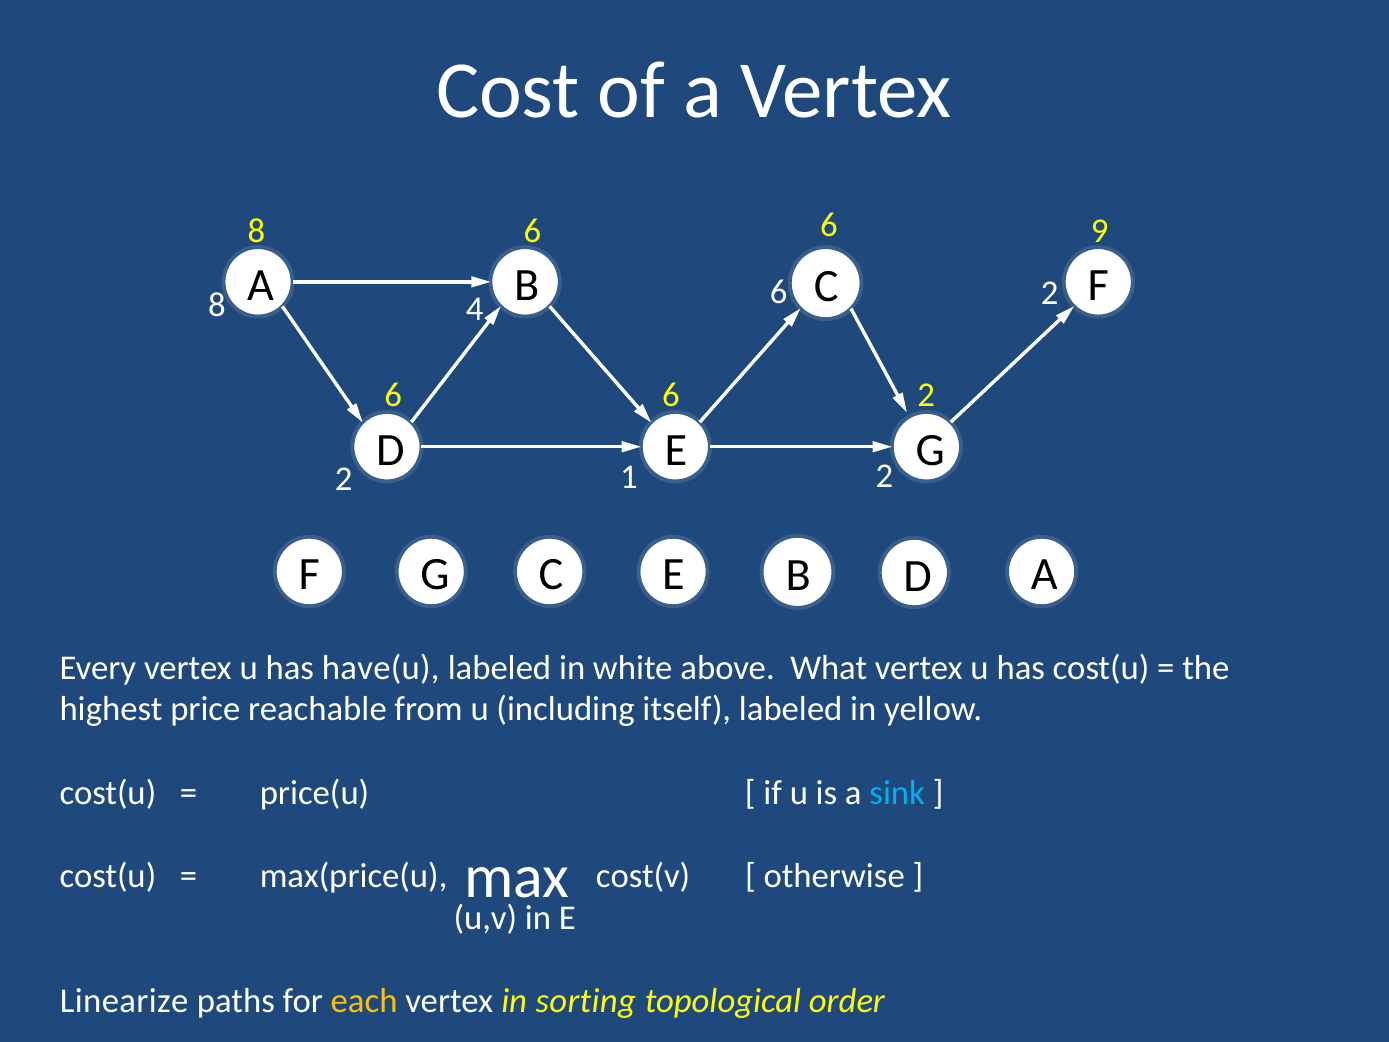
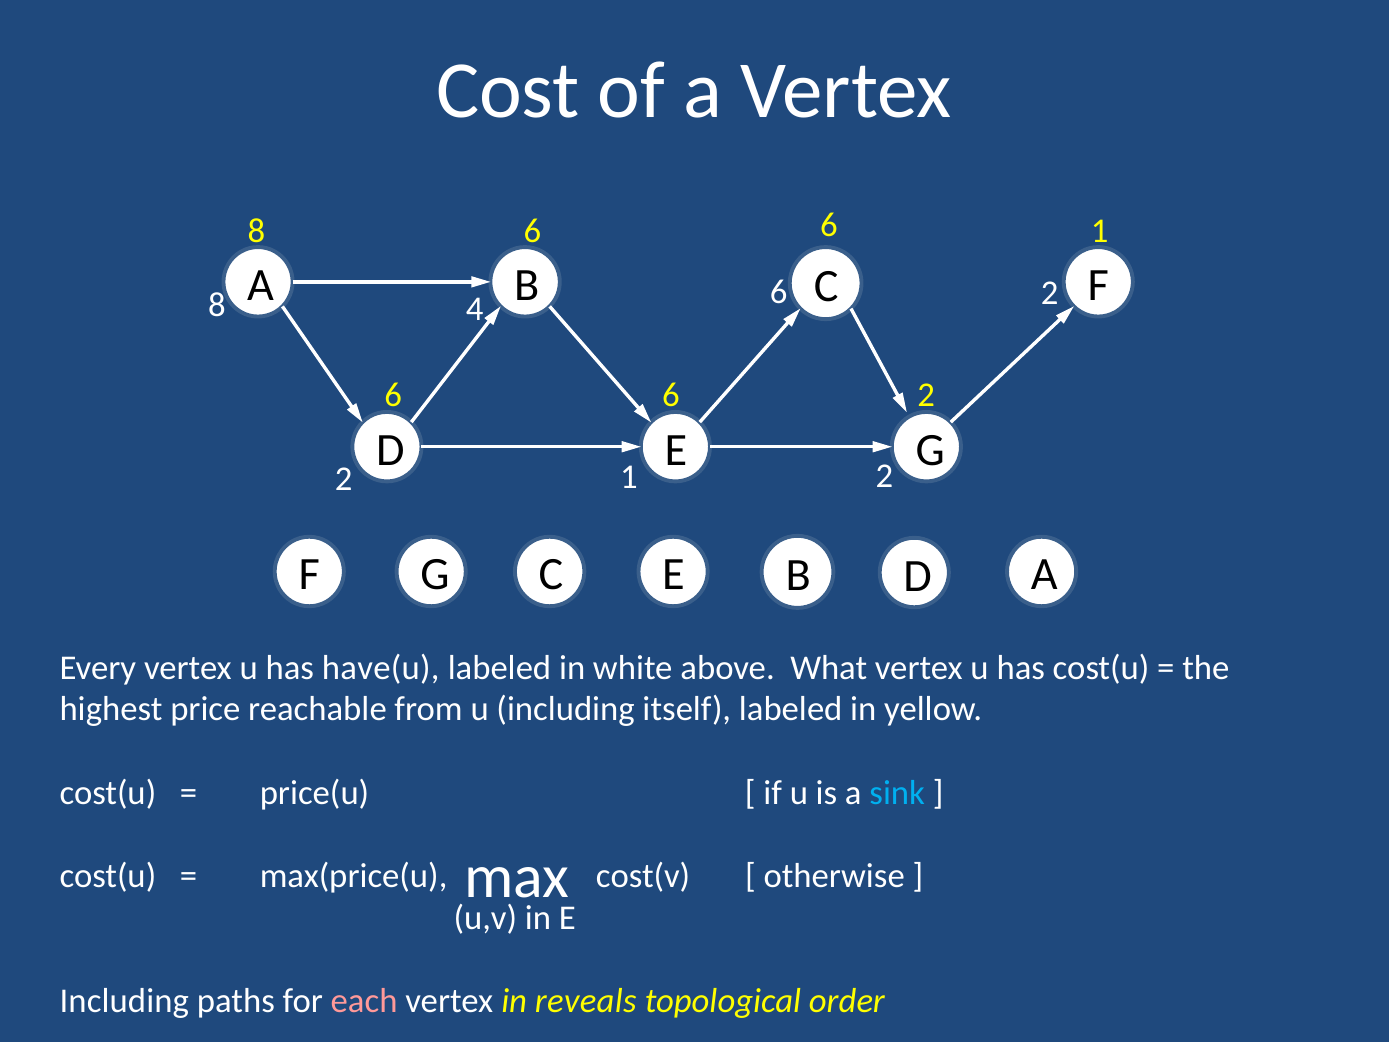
6 9: 9 -> 1
Linearize at (124, 1001): Linearize -> Including
each colour: yellow -> pink
sorting: sorting -> reveals
